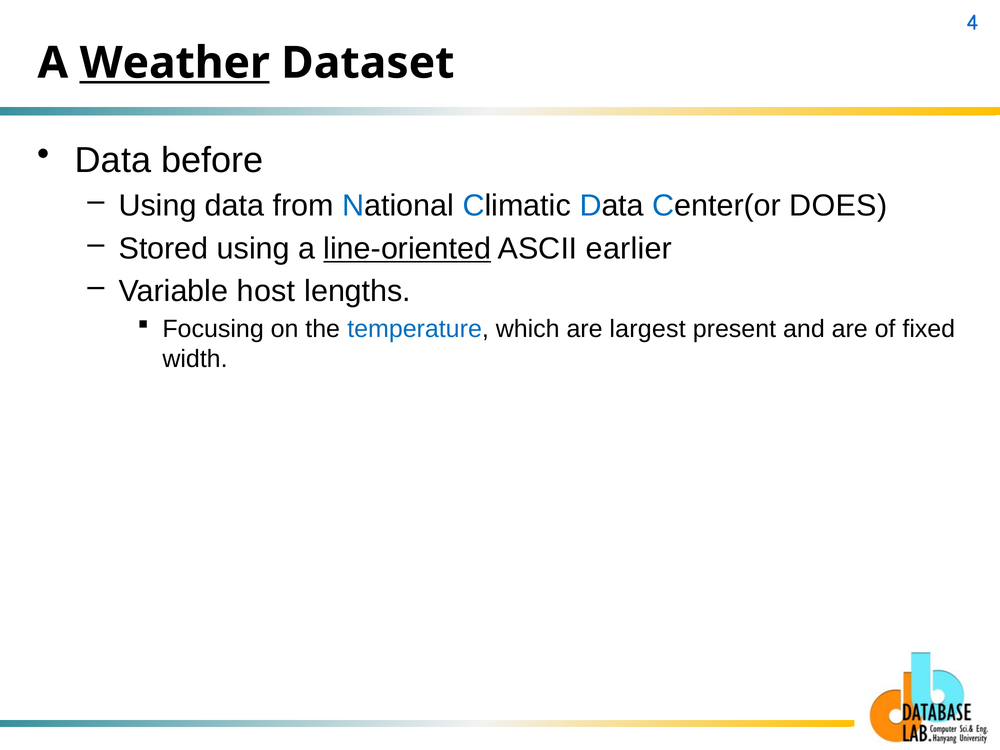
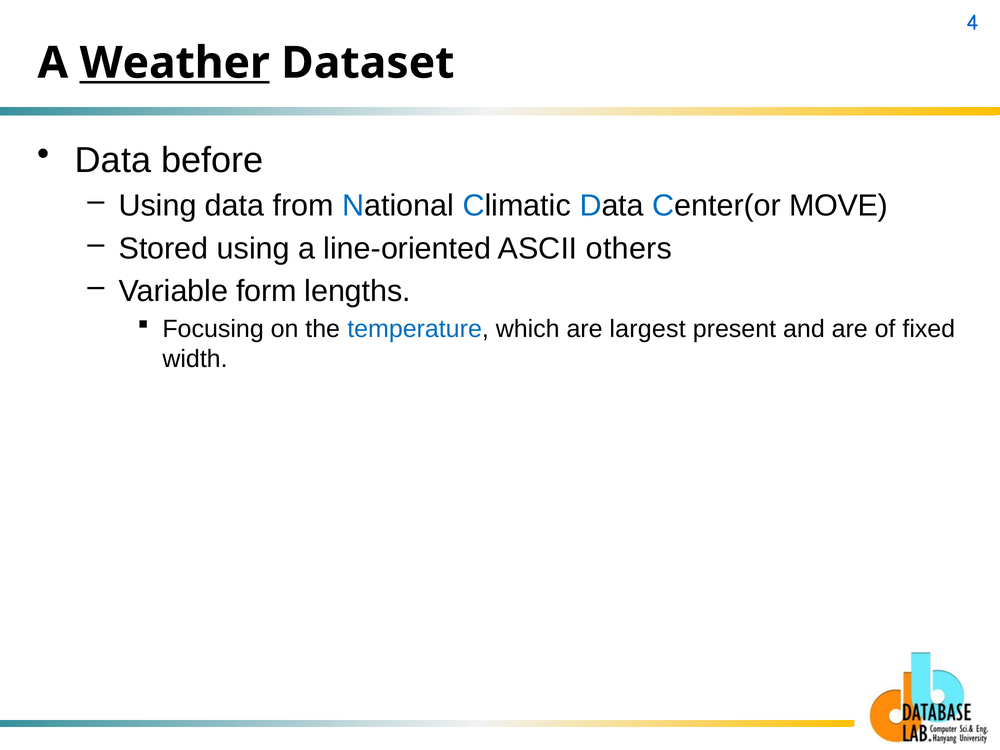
DOES: DOES -> MOVE
line-oriented underline: present -> none
earlier: earlier -> others
host: host -> form
